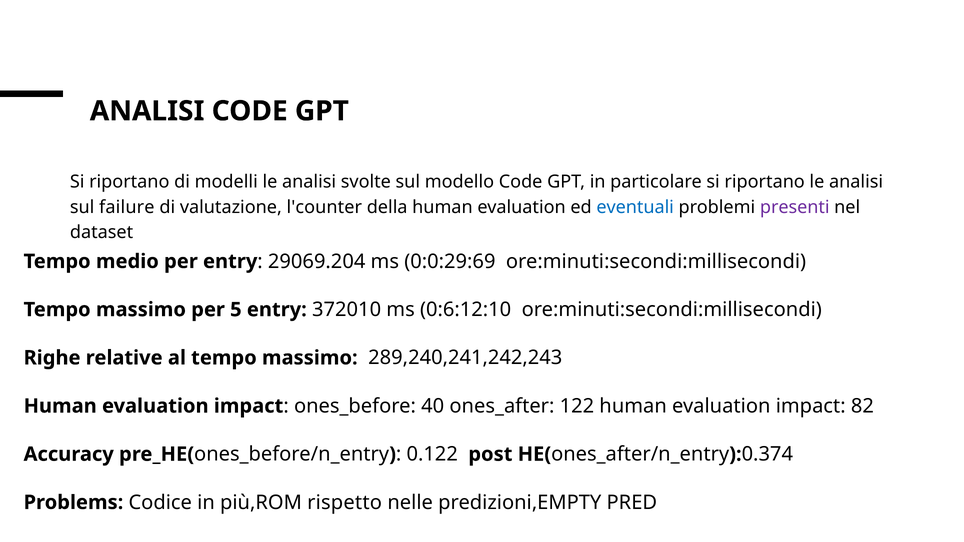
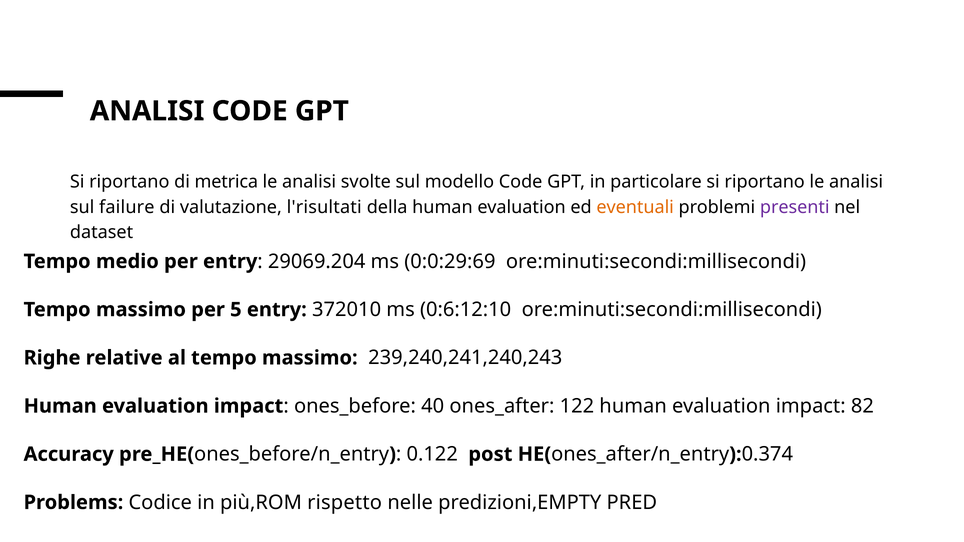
modelli: modelli -> metrica
l'counter: l'counter -> l'risultati
eventuali colour: blue -> orange
289,240,241,242,243: 289,240,241,242,243 -> 239,240,241,240,243
